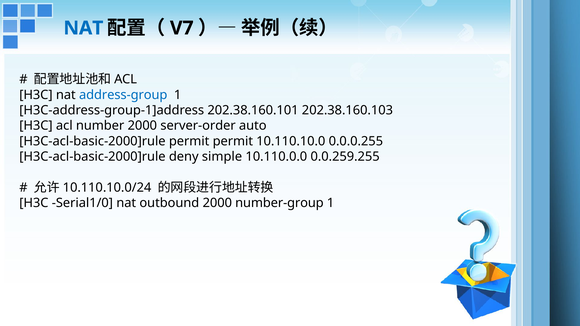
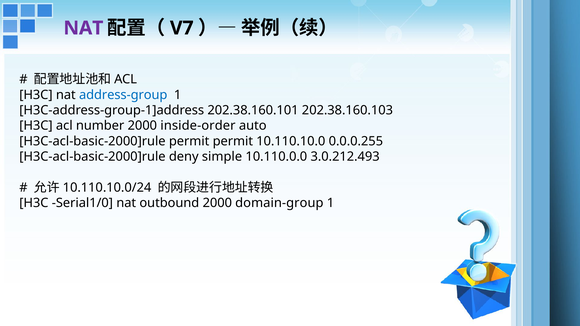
NAT at (83, 28) colour: blue -> purple
server-order: server-order -> inside-order
0.0.259.255: 0.0.259.255 -> 3.0.212.493
number-group: number-group -> domain-group
